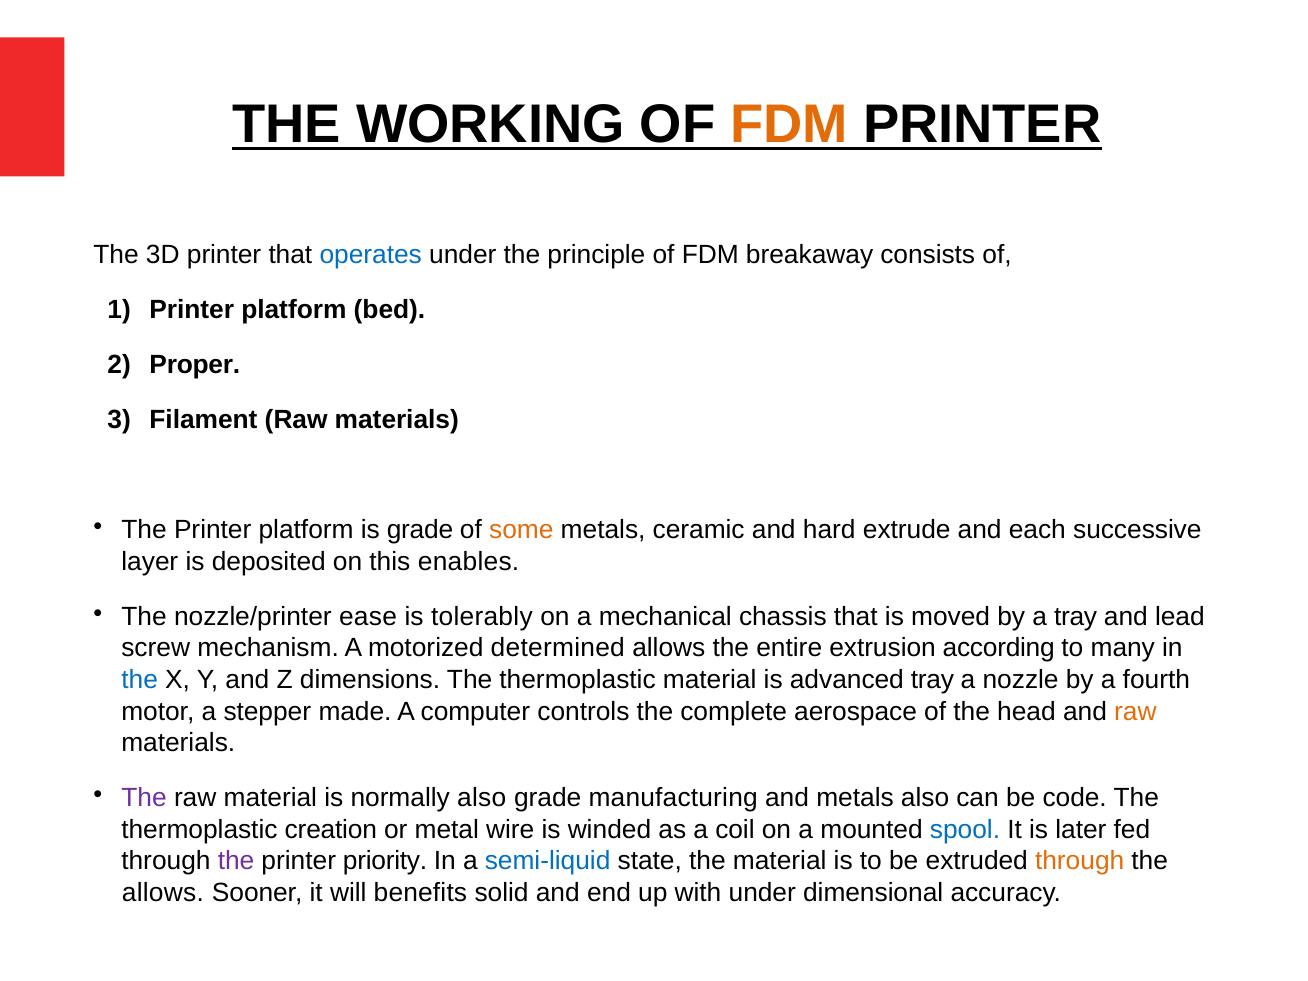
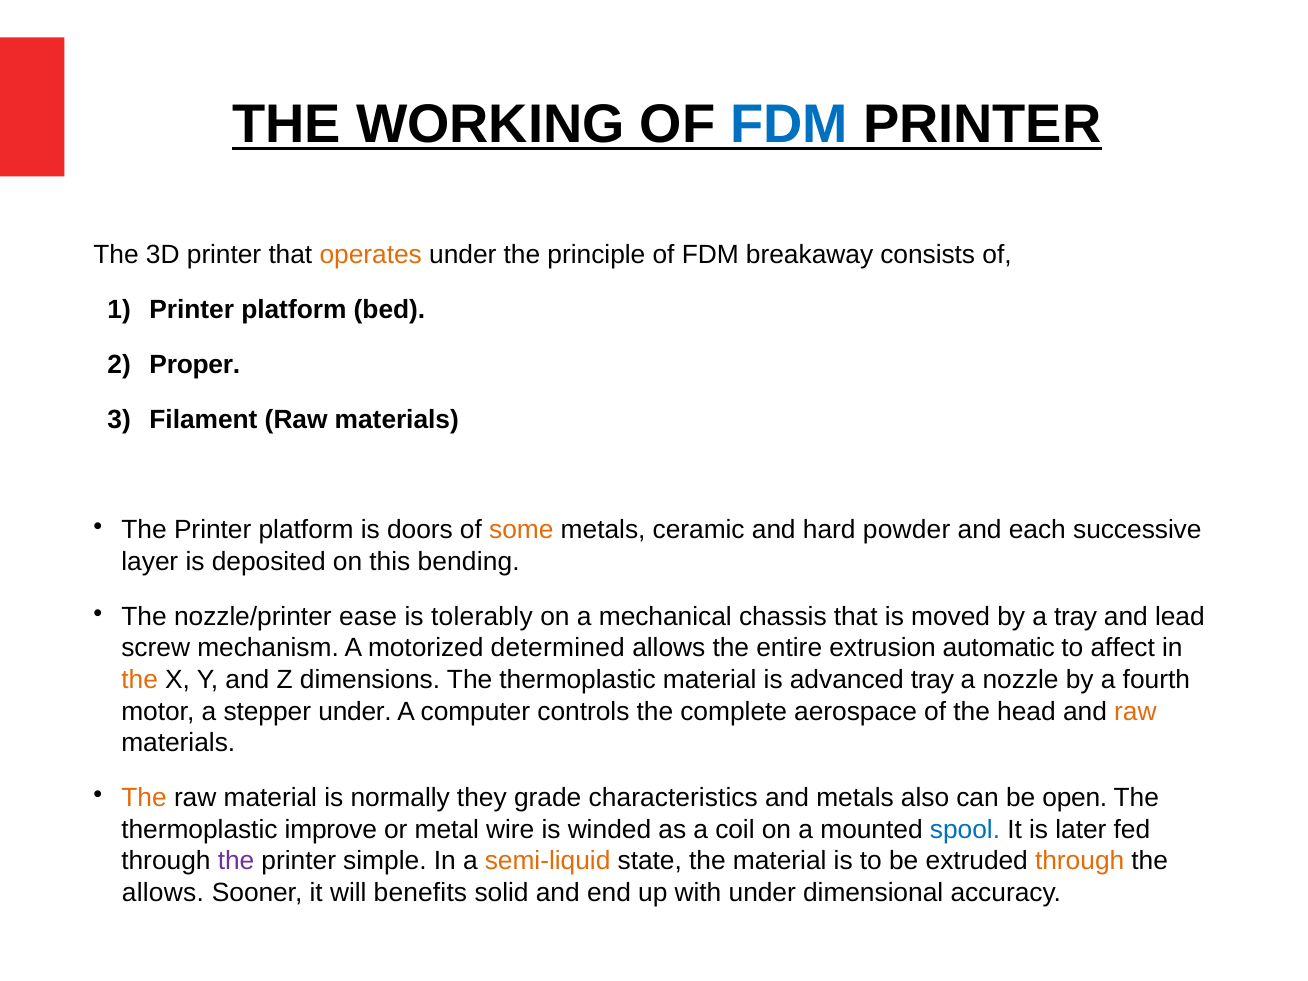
FDM at (789, 124) colour: orange -> blue
operates colour: blue -> orange
is grade: grade -> doors
extrude: extrude -> powder
enables: enables -> bending
according: according -> automatic
many: many -> affect
the at (140, 680) colour: blue -> orange
stepper made: made -> under
The at (144, 798) colour: purple -> orange
normally also: also -> they
manufacturing: manufacturing -> characteristics
code: code -> open
creation: creation -> improve
priority: priority -> simple
semi-liquid colour: blue -> orange
